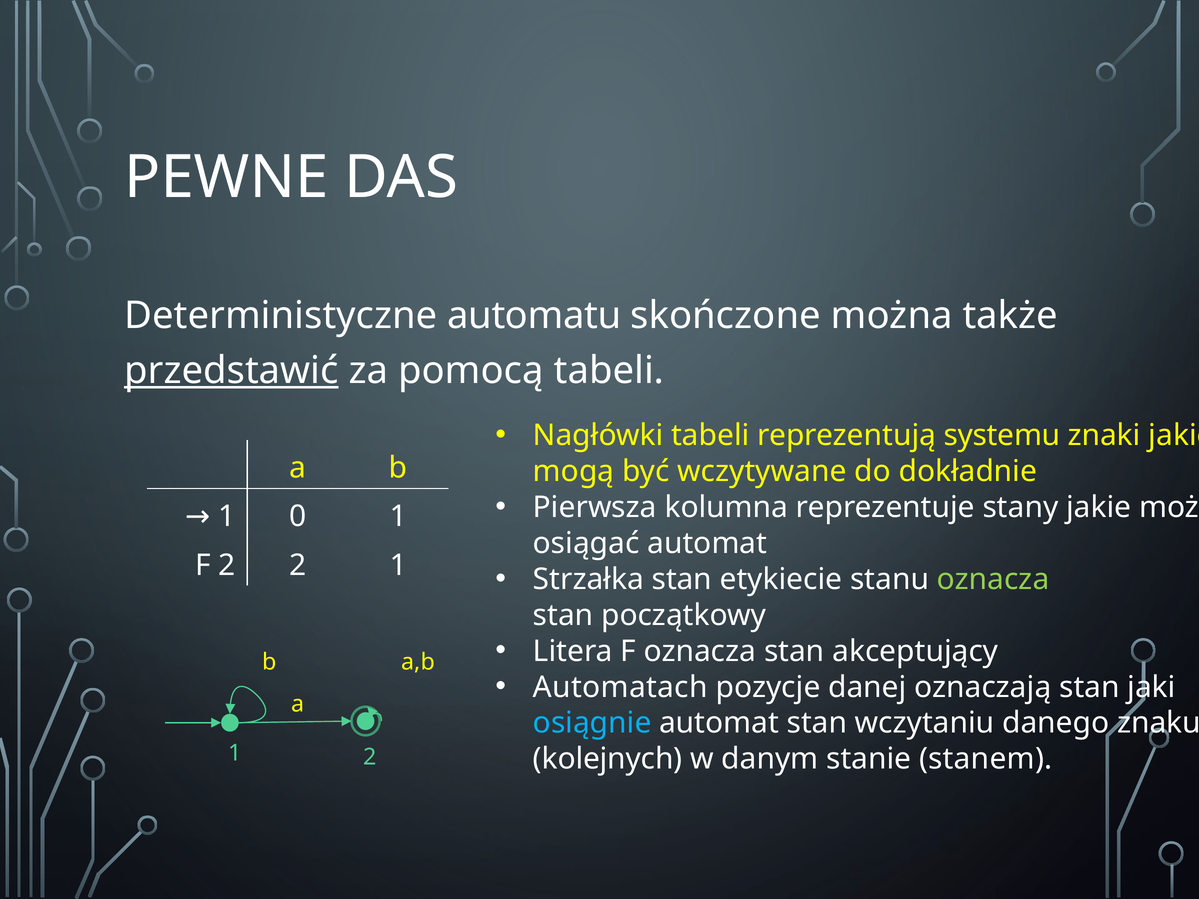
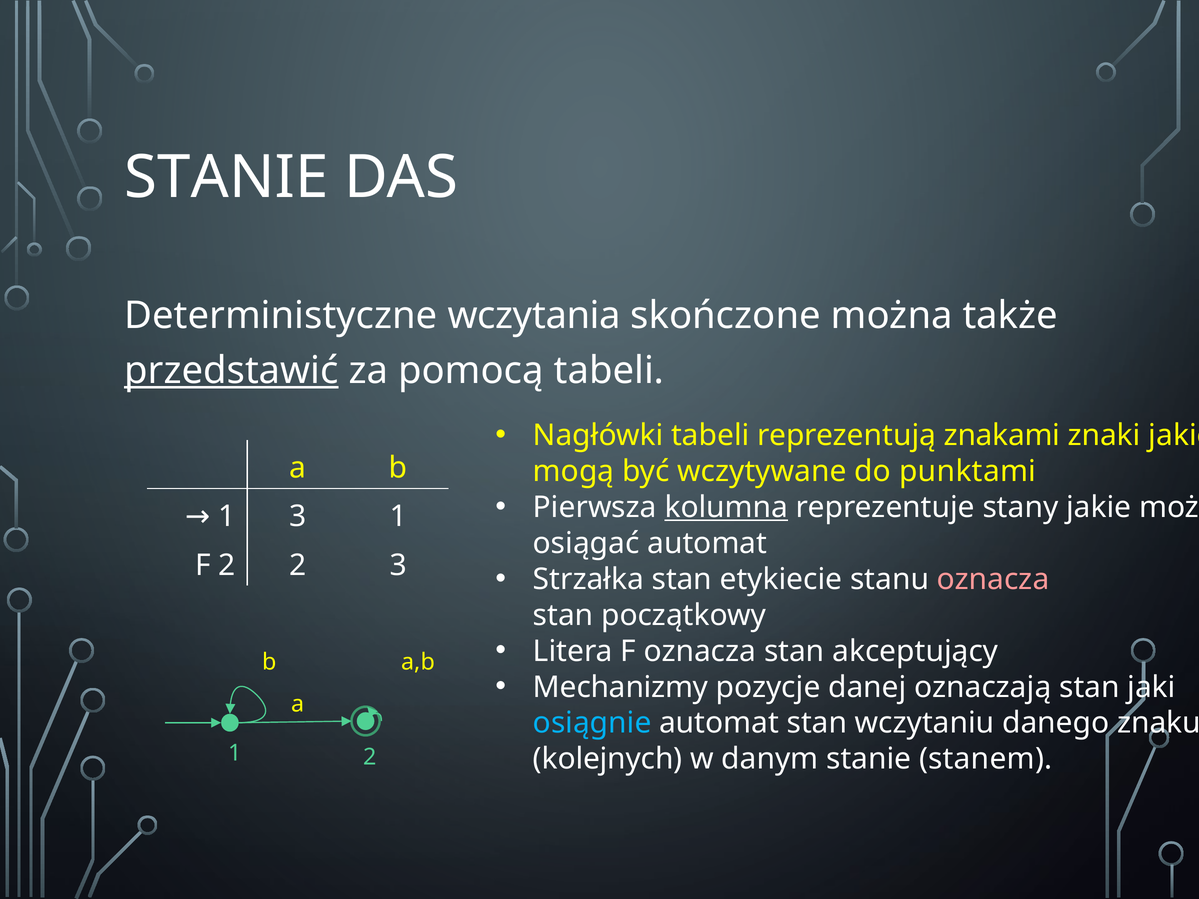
PEWNE at (226, 178): PEWNE -> STANIE
automatu: automatu -> wczytania
systemu: systemu -> znakami
dokładnie: dokładnie -> punktami
kolumna underline: none -> present
1 0: 0 -> 3
2 1: 1 -> 3
oznacza at (993, 579) colour: light green -> pink
Automatach: Automatach -> Mechanizmy
